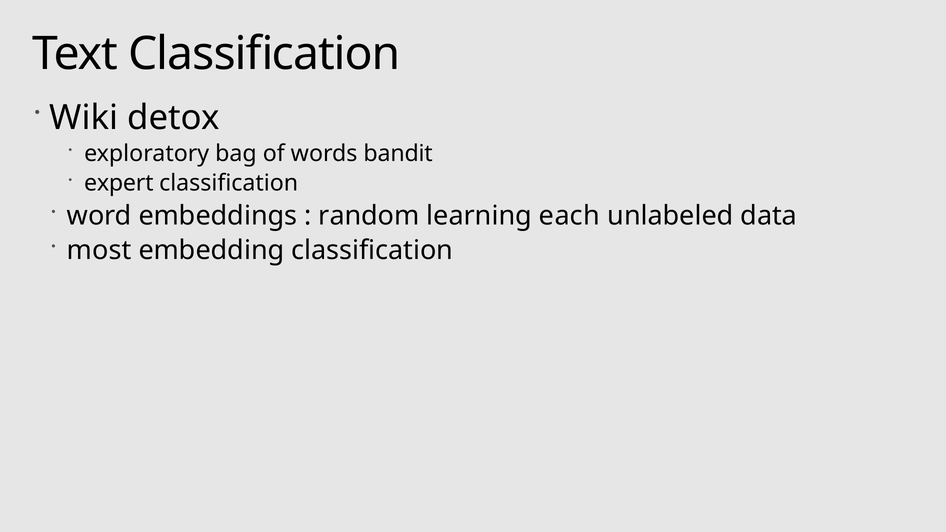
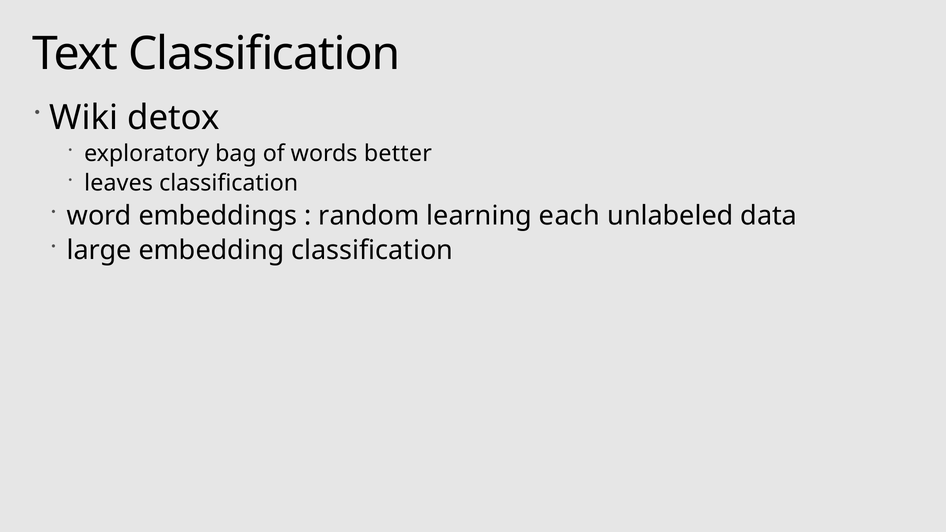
bandit: bandit -> better
expert: expert -> leaves
most: most -> large
